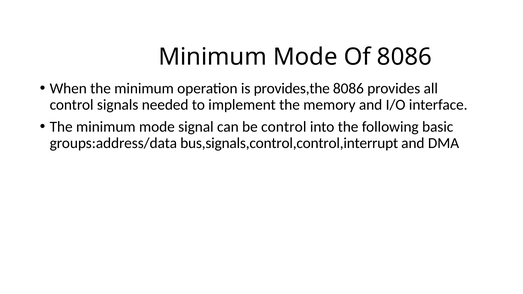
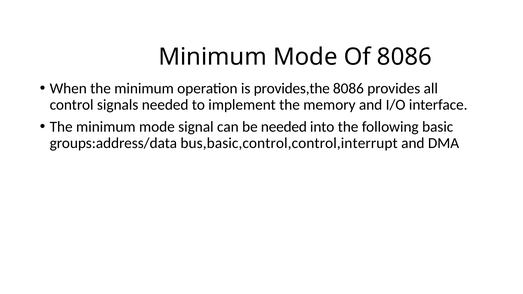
be control: control -> needed
bus,signals,control,control,interrupt: bus,signals,control,control,interrupt -> bus,basic,control,control,interrupt
